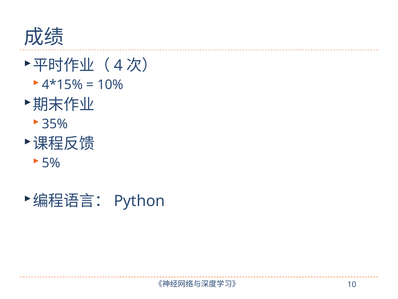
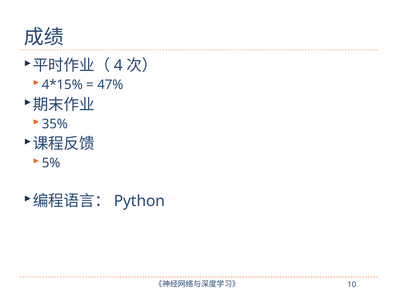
10%: 10% -> 47%
